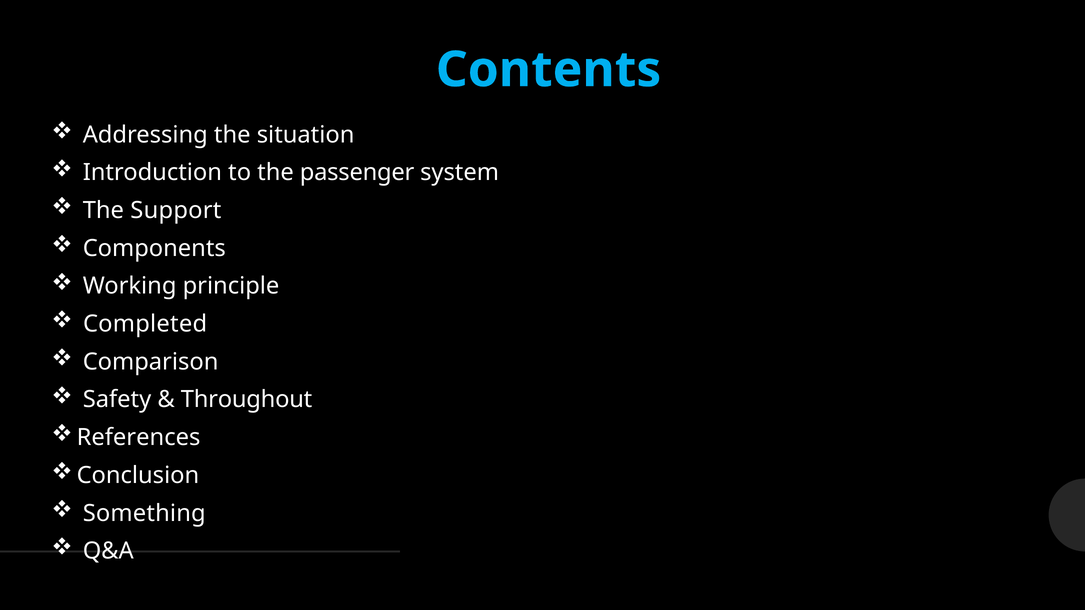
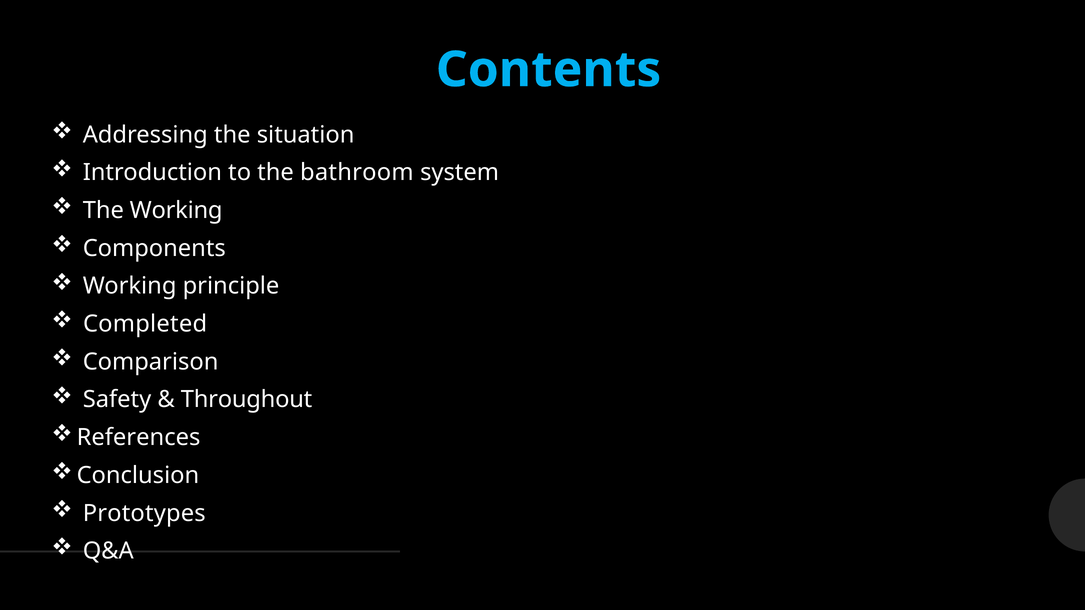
passenger: passenger -> bathroom
The Support: Support -> Working
Something: Something -> Prototypes
